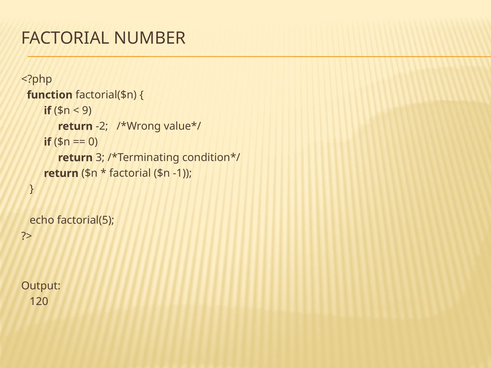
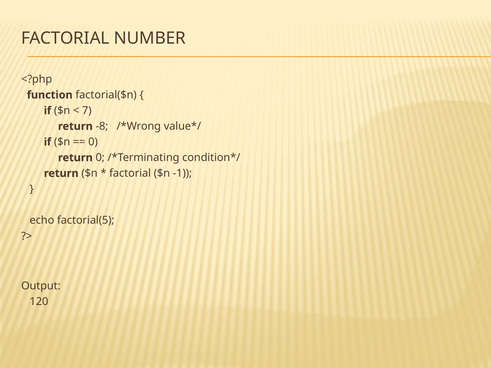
9: 9 -> 7
-2: -2 -> -8
return 3: 3 -> 0
